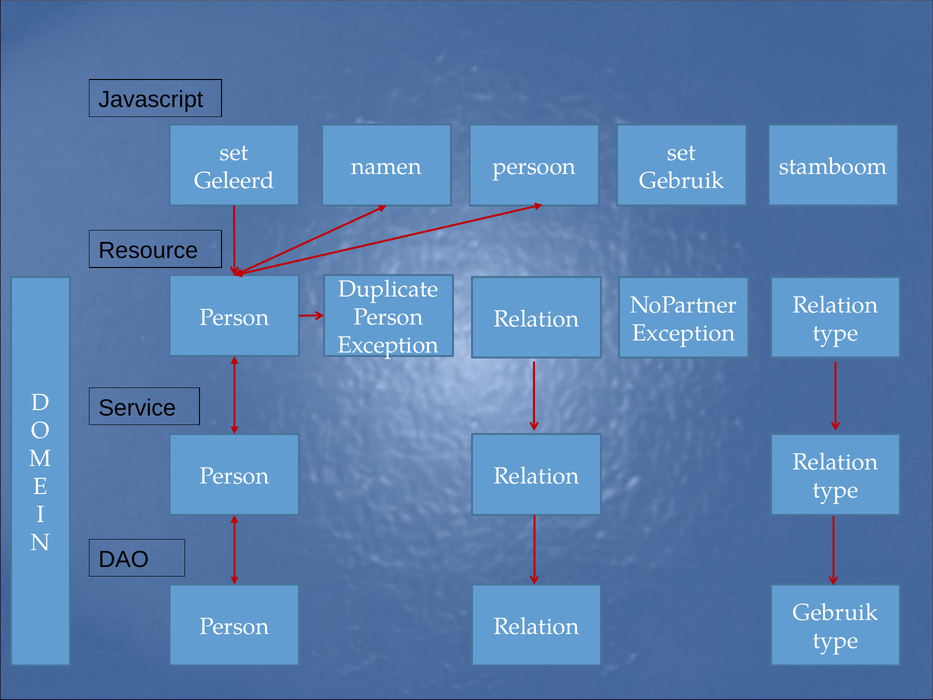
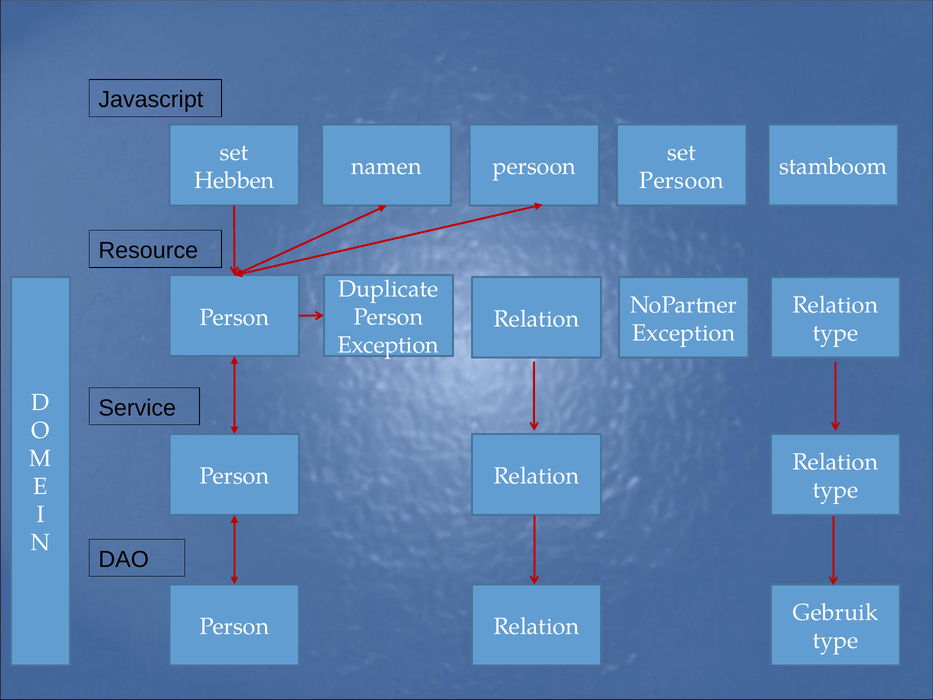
Geleerd: Geleerd -> Hebben
Gebruik at (682, 181): Gebruik -> Persoon
